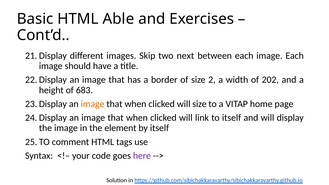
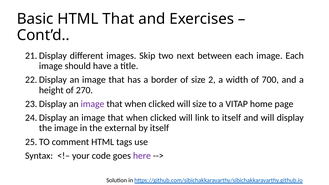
HTML Able: Able -> That
202: 202 -> 700
683: 683 -> 270
image at (93, 104) colour: orange -> purple
element: element -> external
